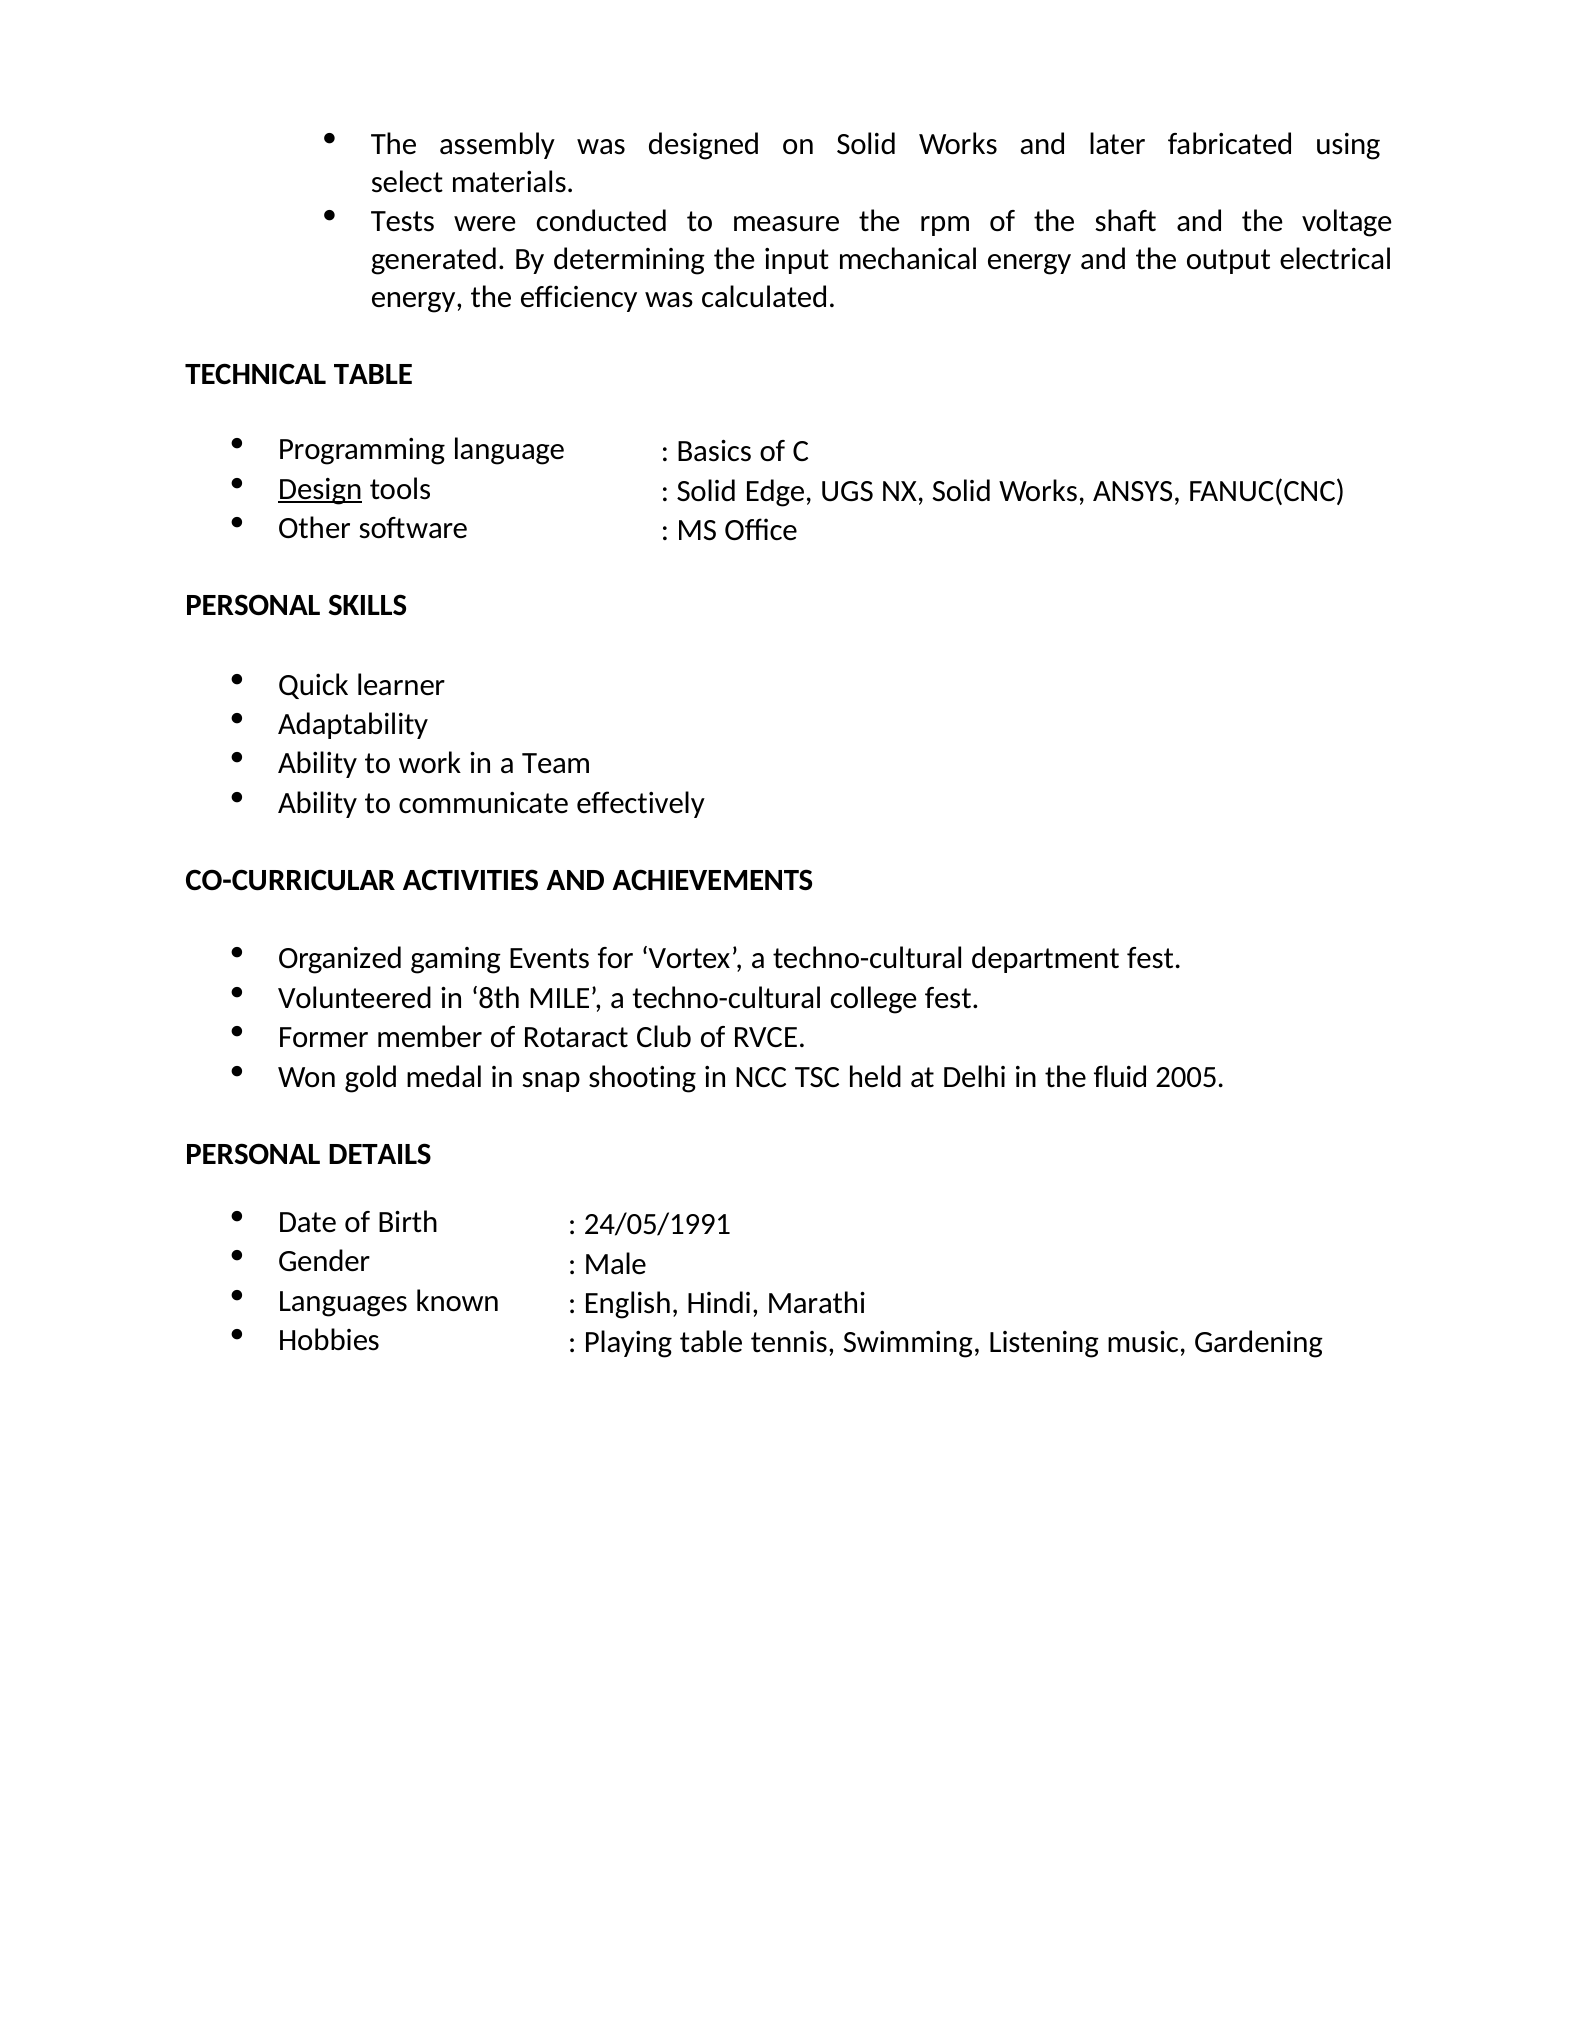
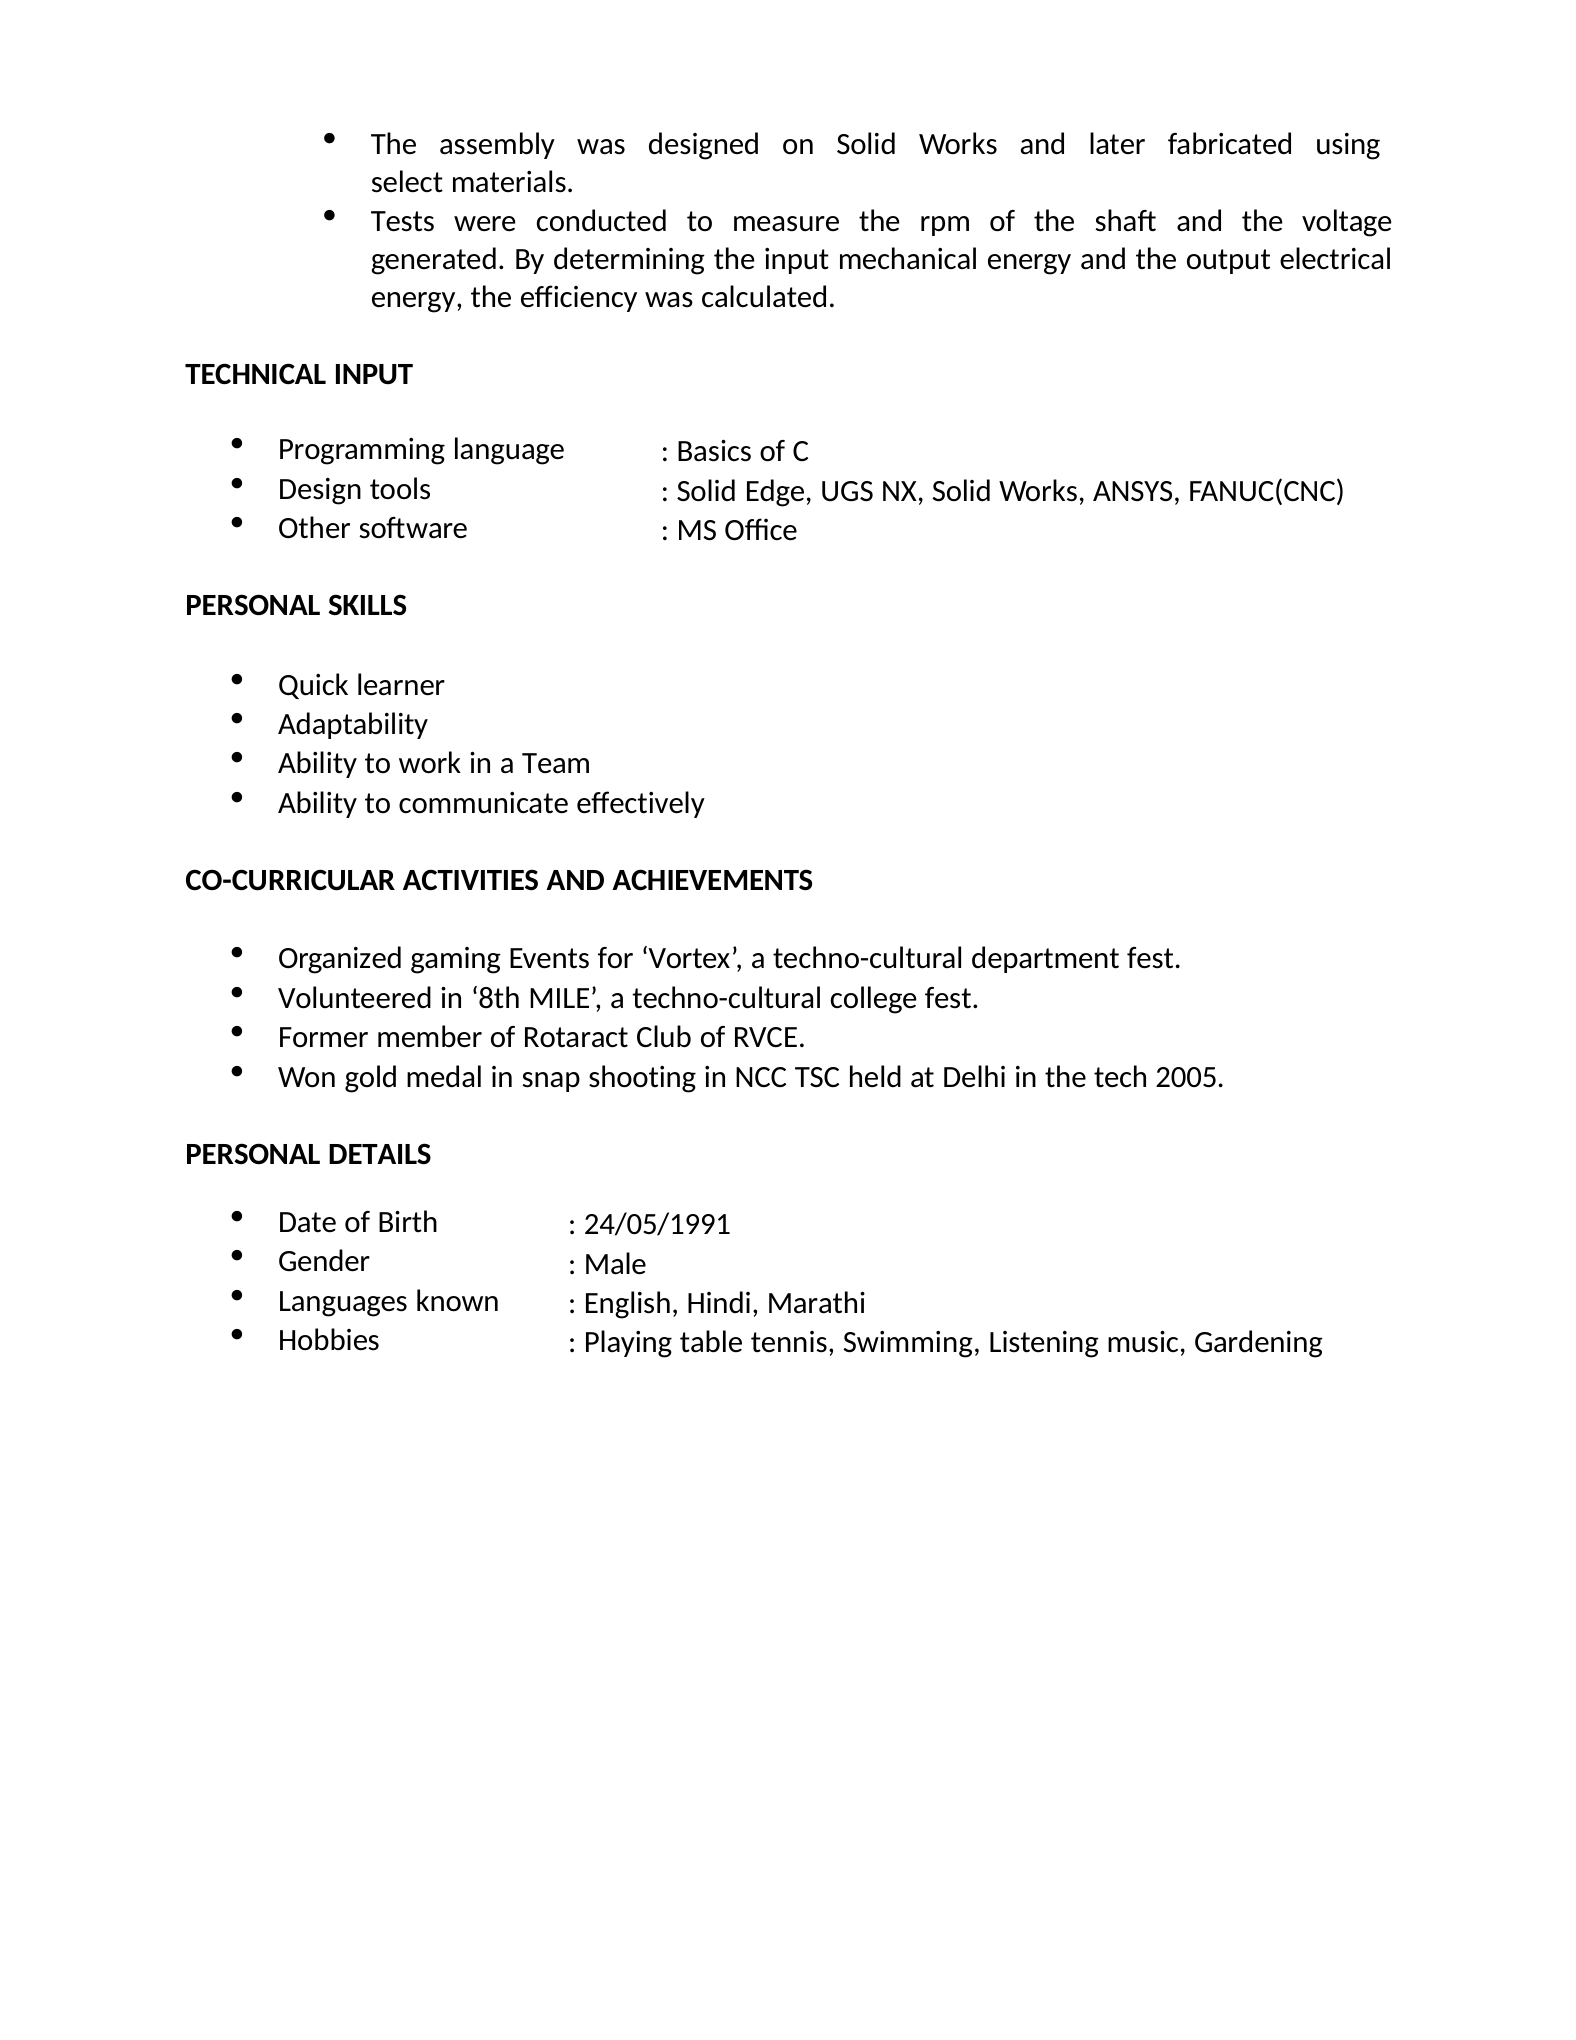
TECHNICAL TABLE: TABLE -> INPUT
Design underline: present -> none
fluid: fluid -> tech
